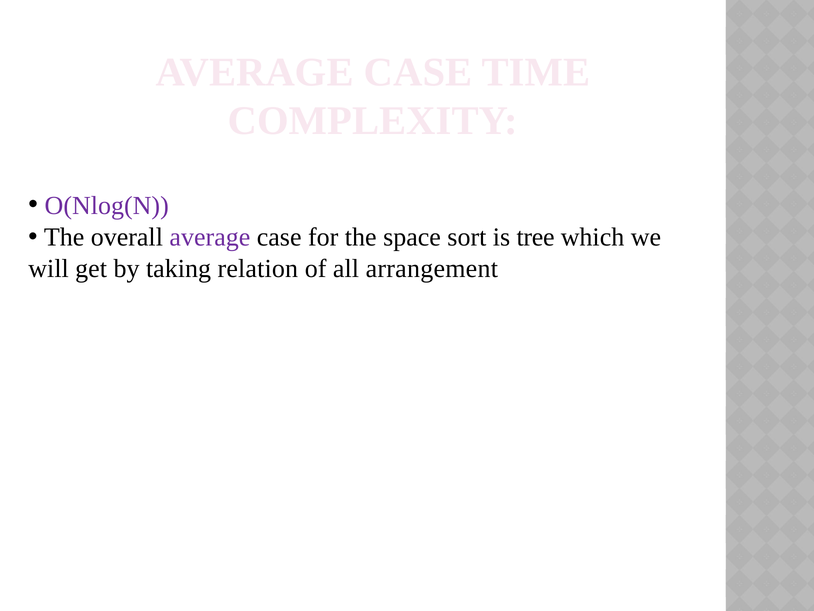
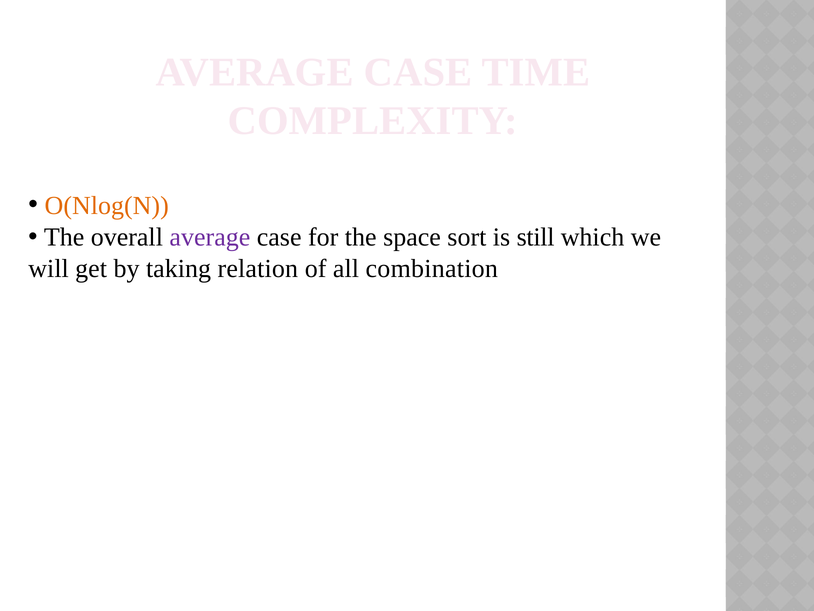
O(Nlog(N colour: purple -> orange
tree: tree -> still
arrangement: arrangement -> combination
